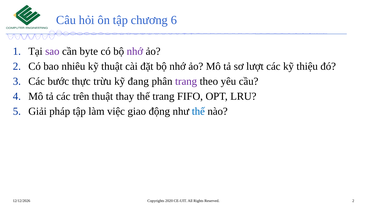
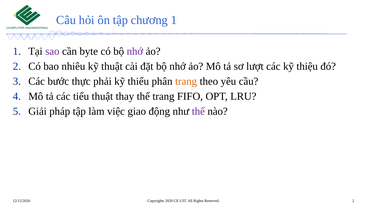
chương 6: 6 -> 1
trừu: trừu -> phải
đang: đang -> thiểu
trang at (186, 81) colour: purple -> orange
trên: trên -> tiểu
thế at (198, 111) colour: blue -> purple
